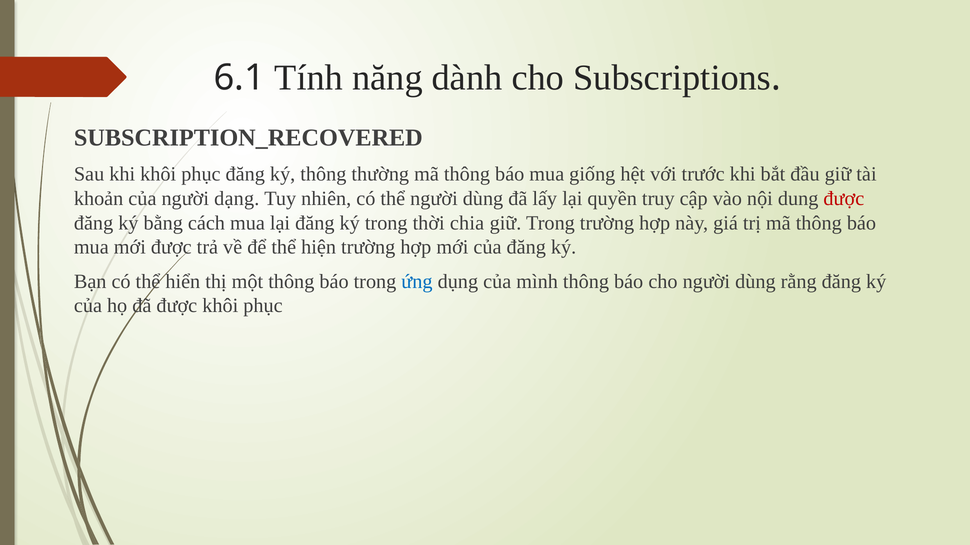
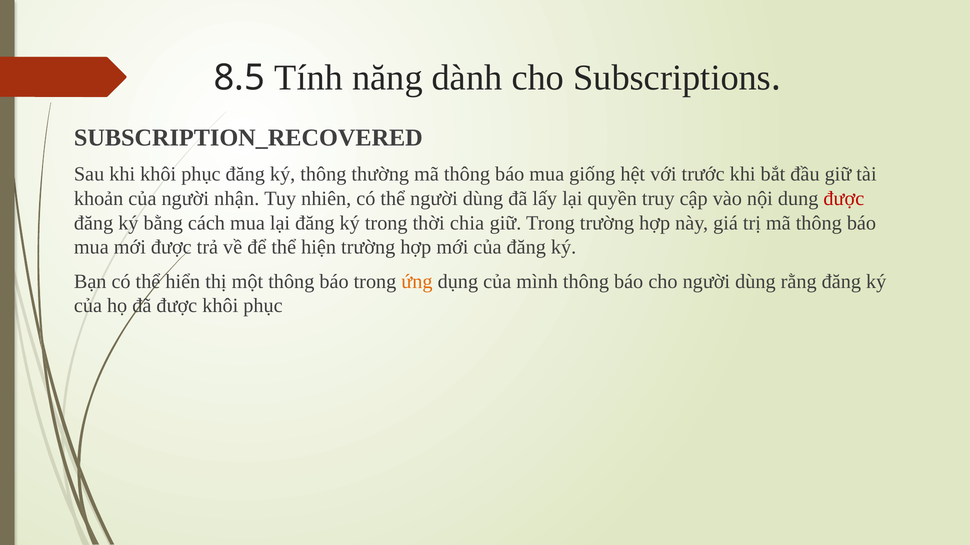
6.1: 6.1 -> 8.5
dạng: dạng -> nhận
ứng colour: blue -> orange
